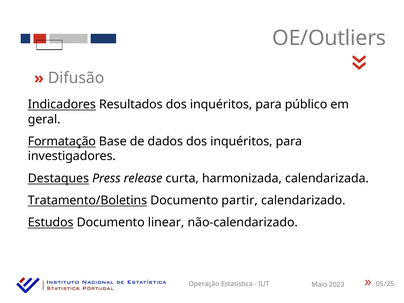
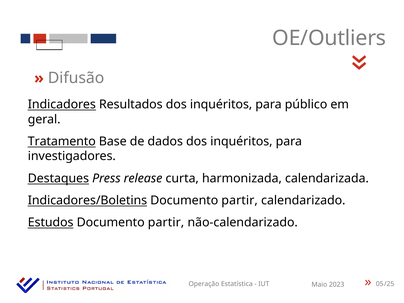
Formatação: Formatação -> Tratamento
Tratamento/Boletins: Tratamento/Boletins -> Indicadores/Boletins
Estudos Documento linear: linear -> partir
